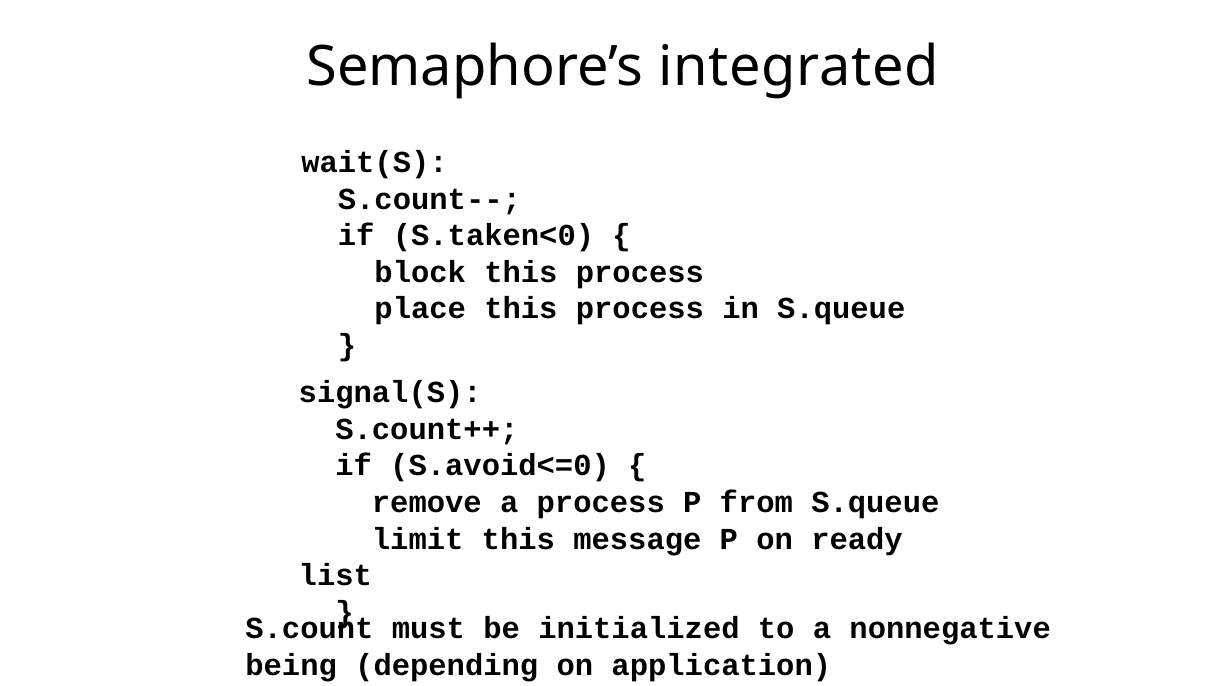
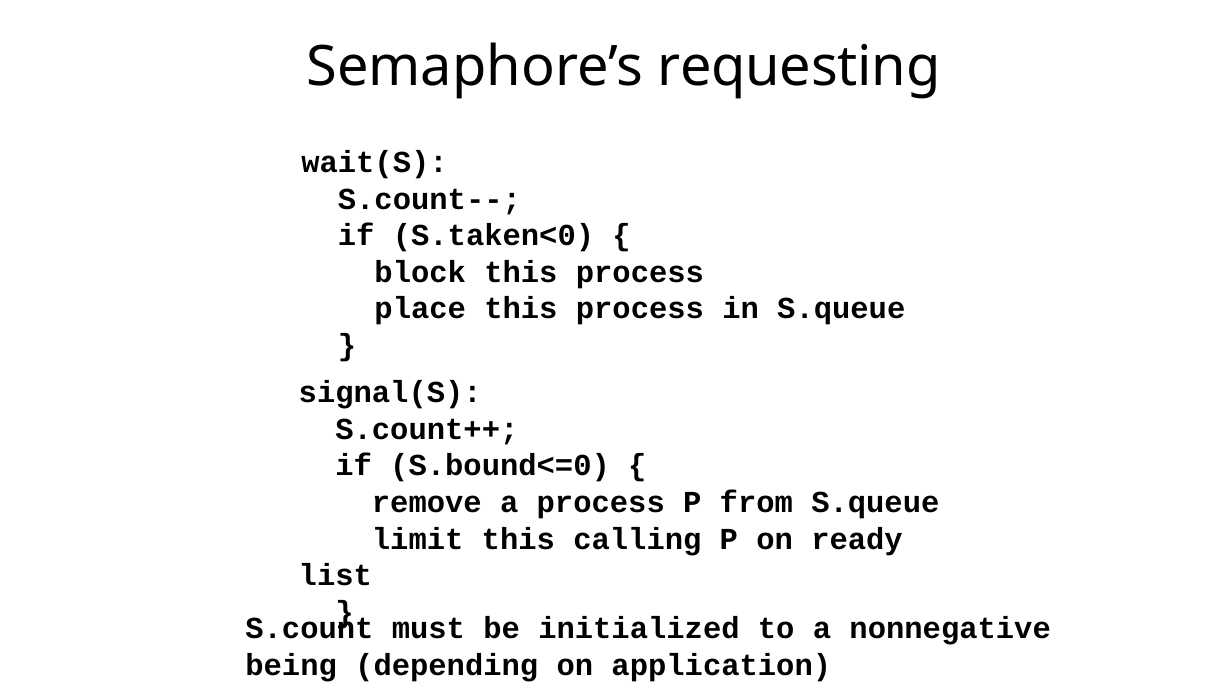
integrated: integrated -> requesting
S.avoid<=0: S.avoid<=0 -> S.bound<=0
message: message -> calling
